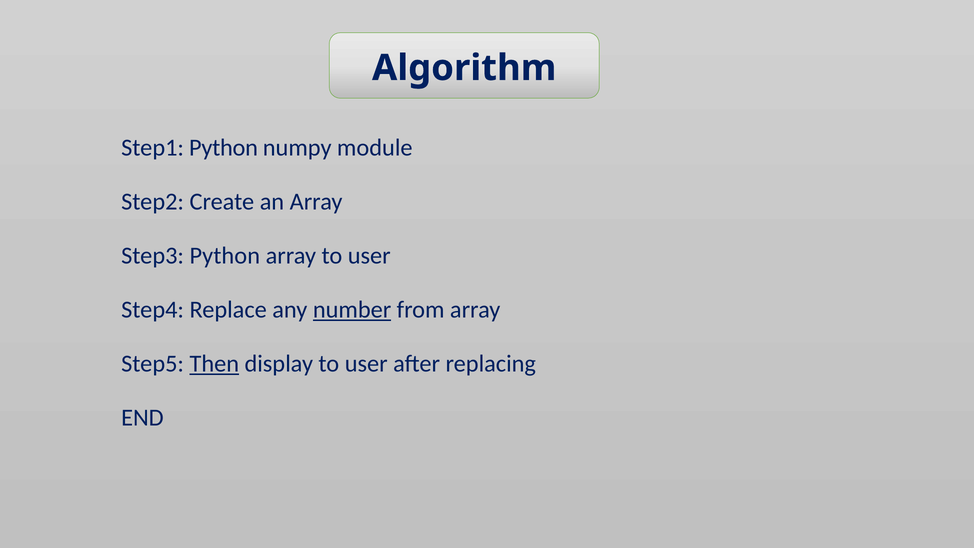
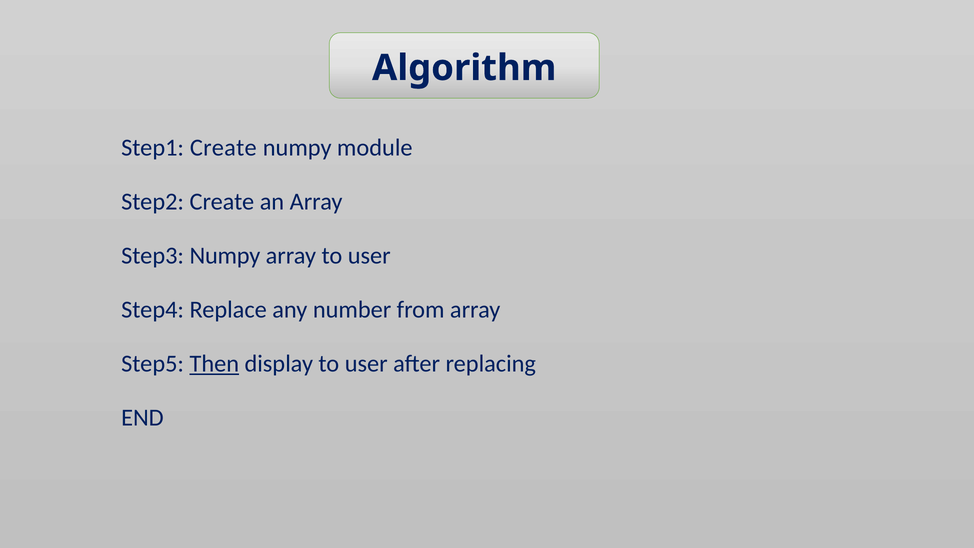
Step1 Python: Python -> Create
Step3 Python: Python -> Numpy
number underline: present -> none
